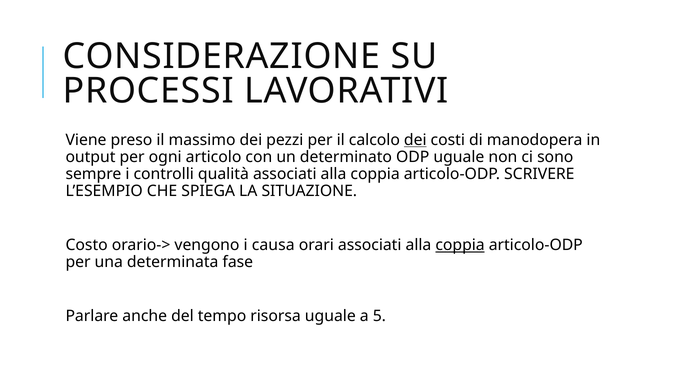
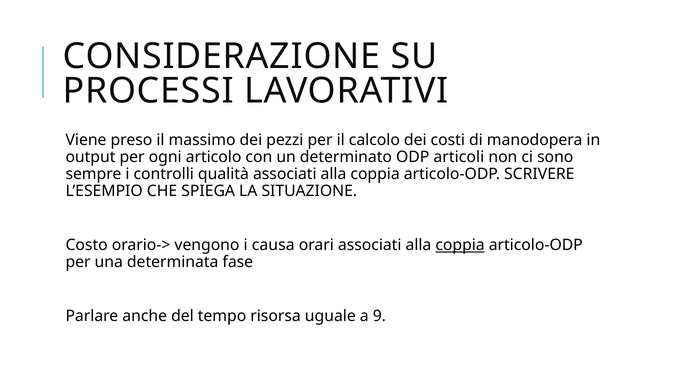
dei at (415, 140) underline: present -> none
ODP uguale: uguale -> articoli
5: 5 -> 9
